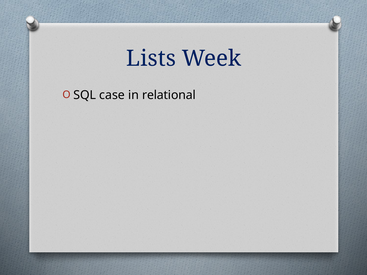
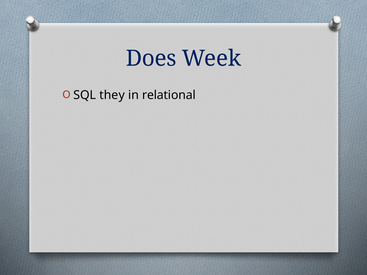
Lists: Lists -> Does
case: case -> they
